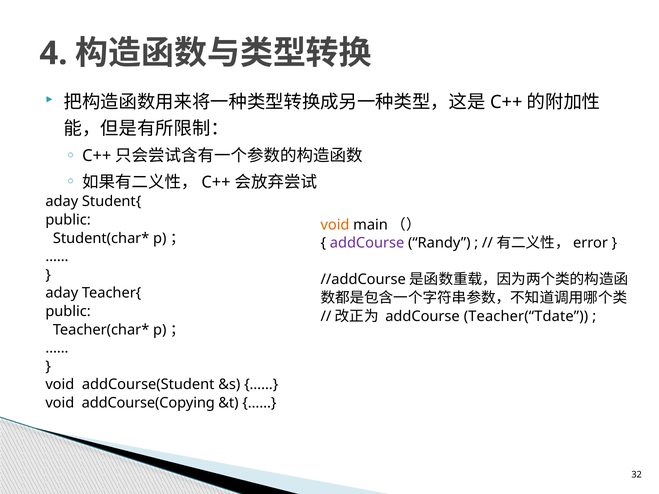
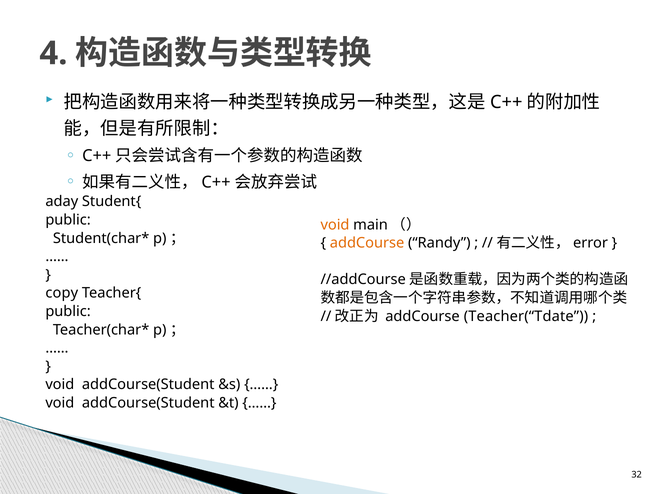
addCourse at (367, 243) colour: purple -> orange
aday at (62, 293): aday -> copy
addCourse(Copying at (148, 403): addCourse(Copying -> addCourse(Student
